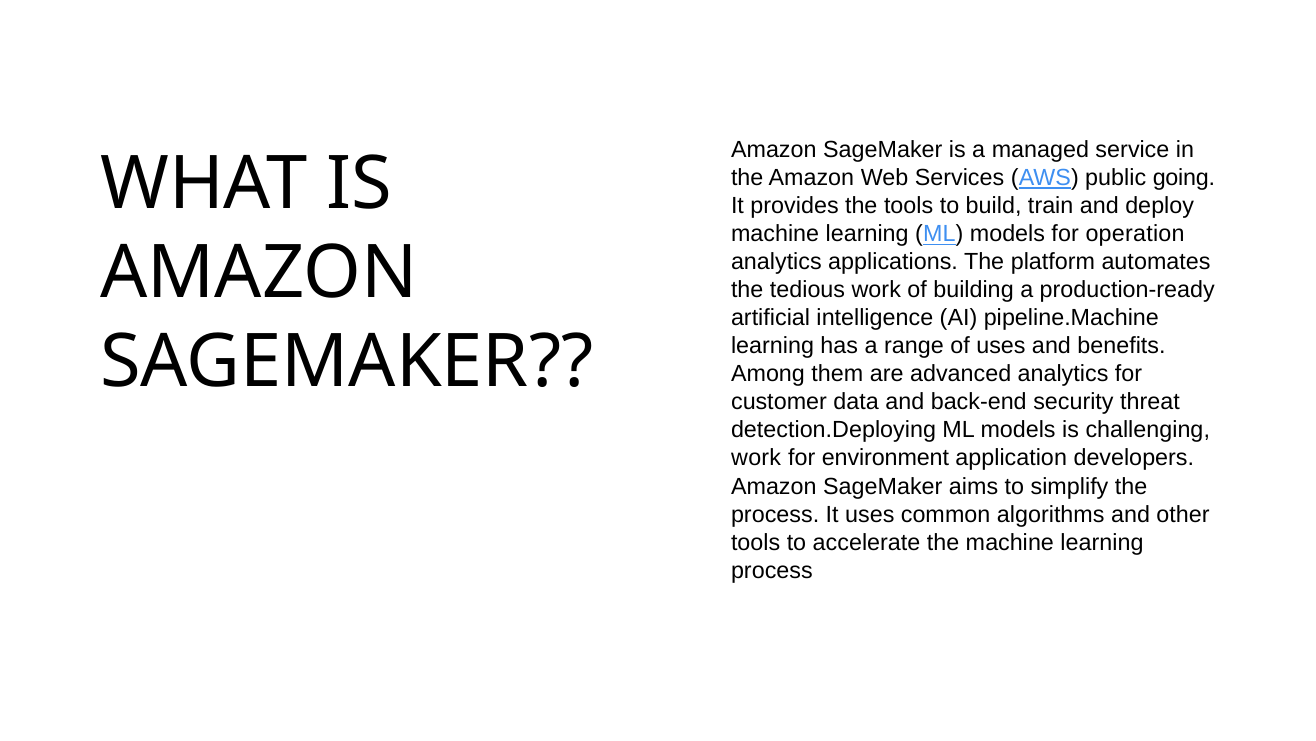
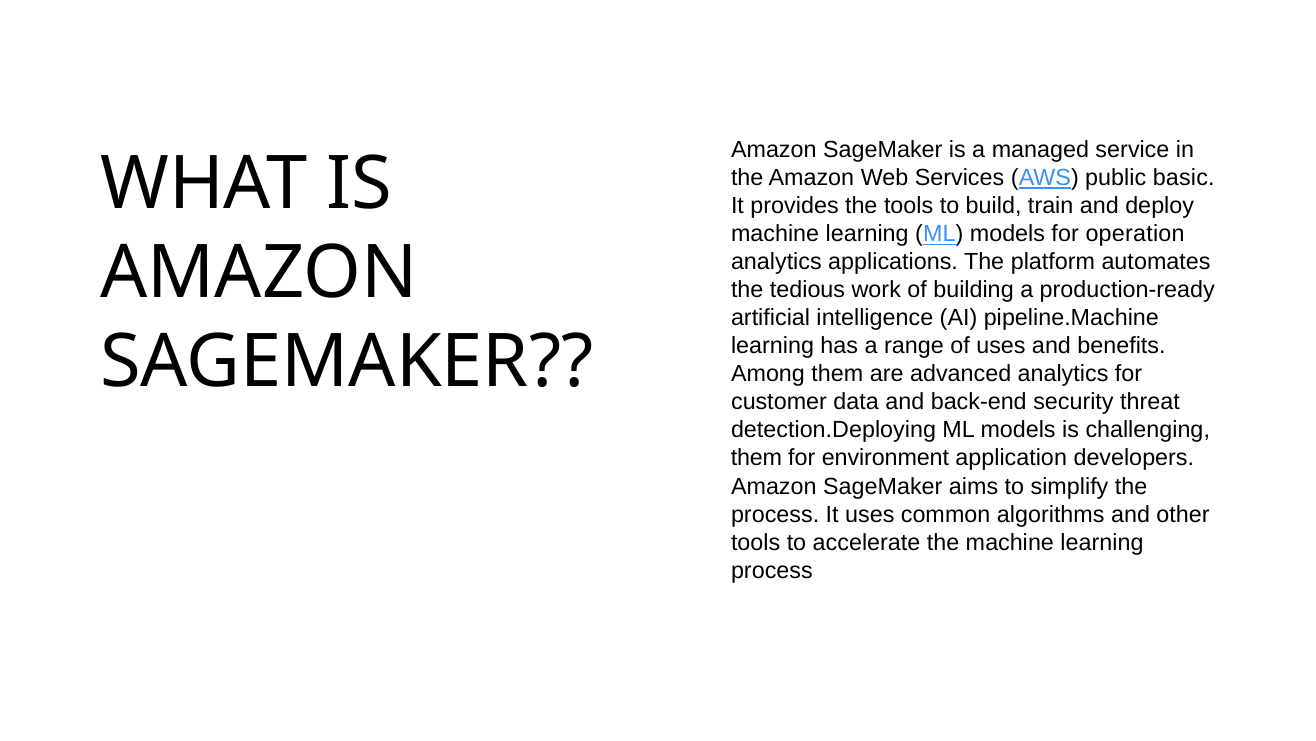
going: going -> basic
work at (756, 458): work -> them
